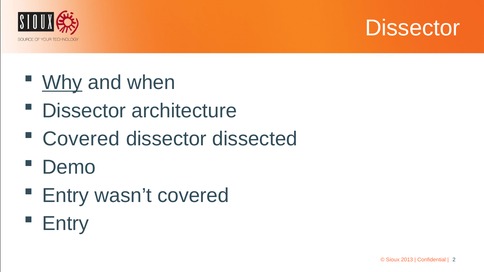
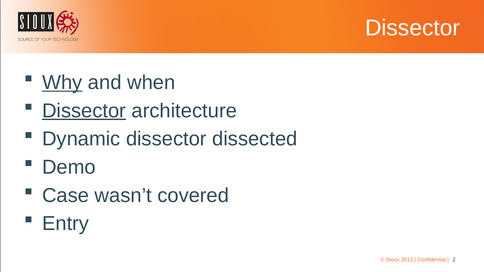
Dissector at (84, 111) underline: none -> present
Covered at (81, 139): Covered -> Dynamic
Entry at (66, 196): Entry -> Case
